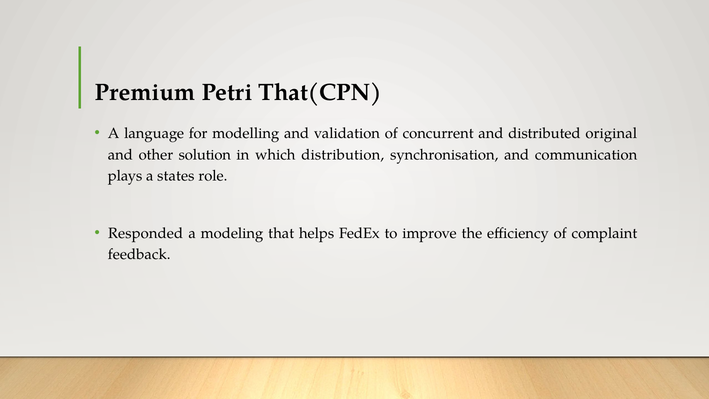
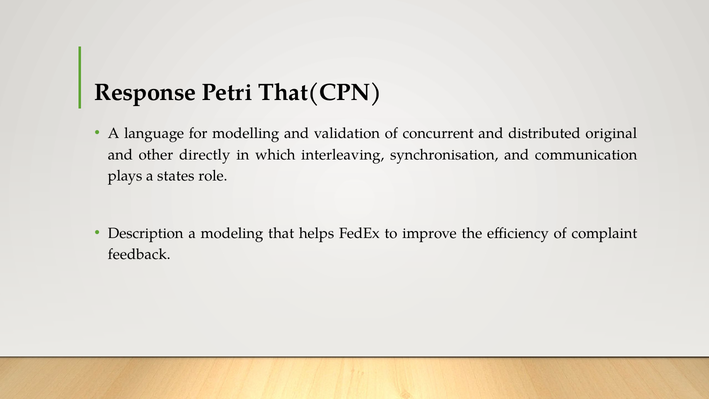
Premium: Premium -> Response
solution: solution -> directly
distribution: distribution -> interleaving
Responded: Responded -> Description
